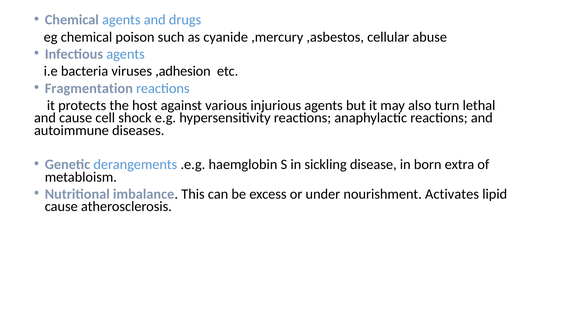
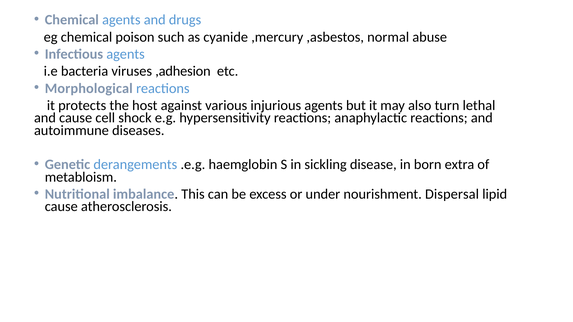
cellular: cellular -> normal
Fragmentation: Fragmentation -> Morphological
Activates: Activates -> Dispersal
